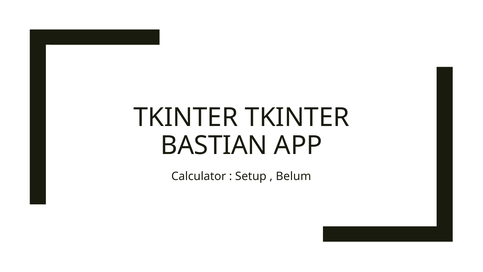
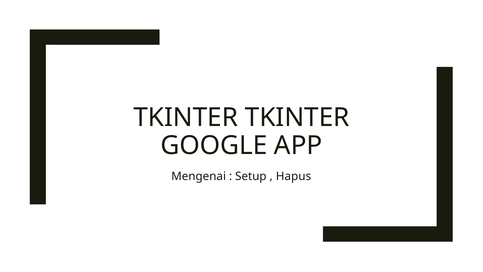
BASTIAN: BASTIAN -> GOOGLE
Calculator: Calculator -> Mengenai
Belum: Belum -> Hapus
